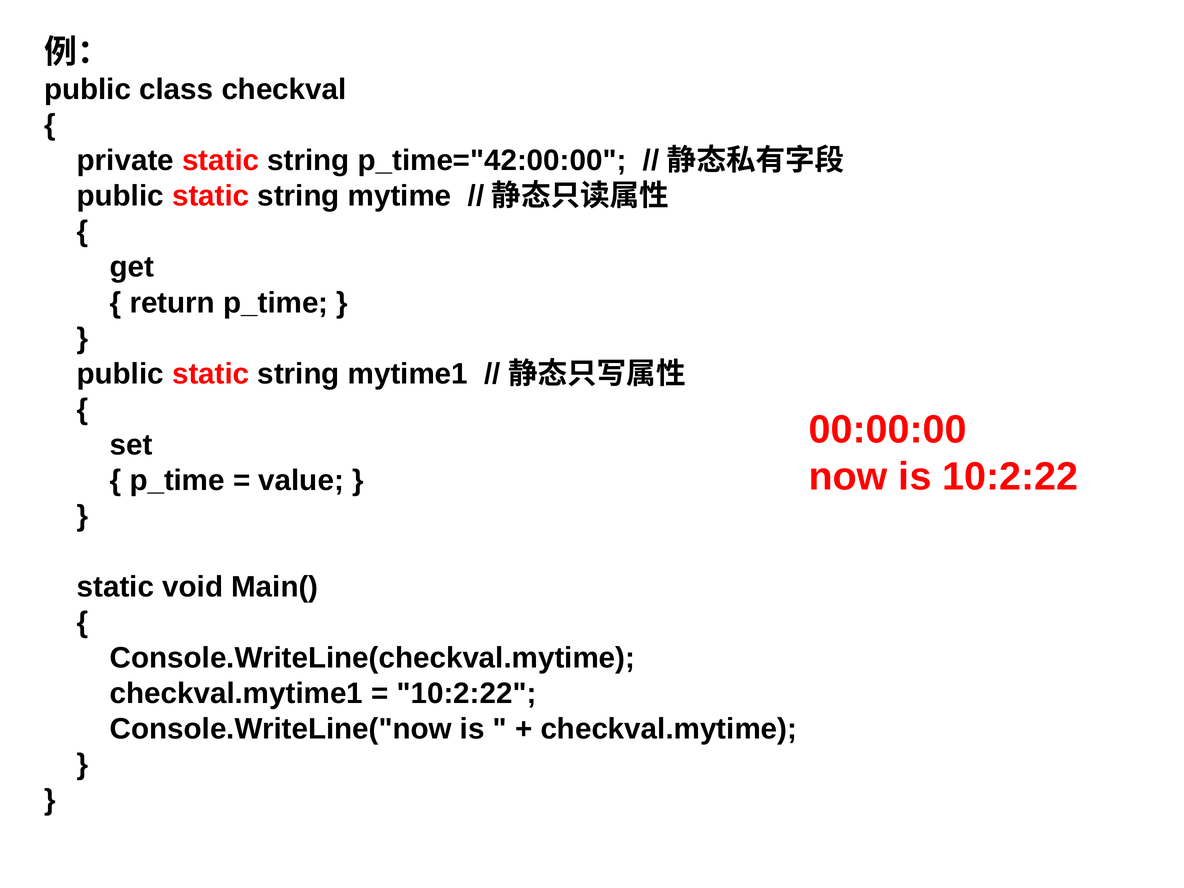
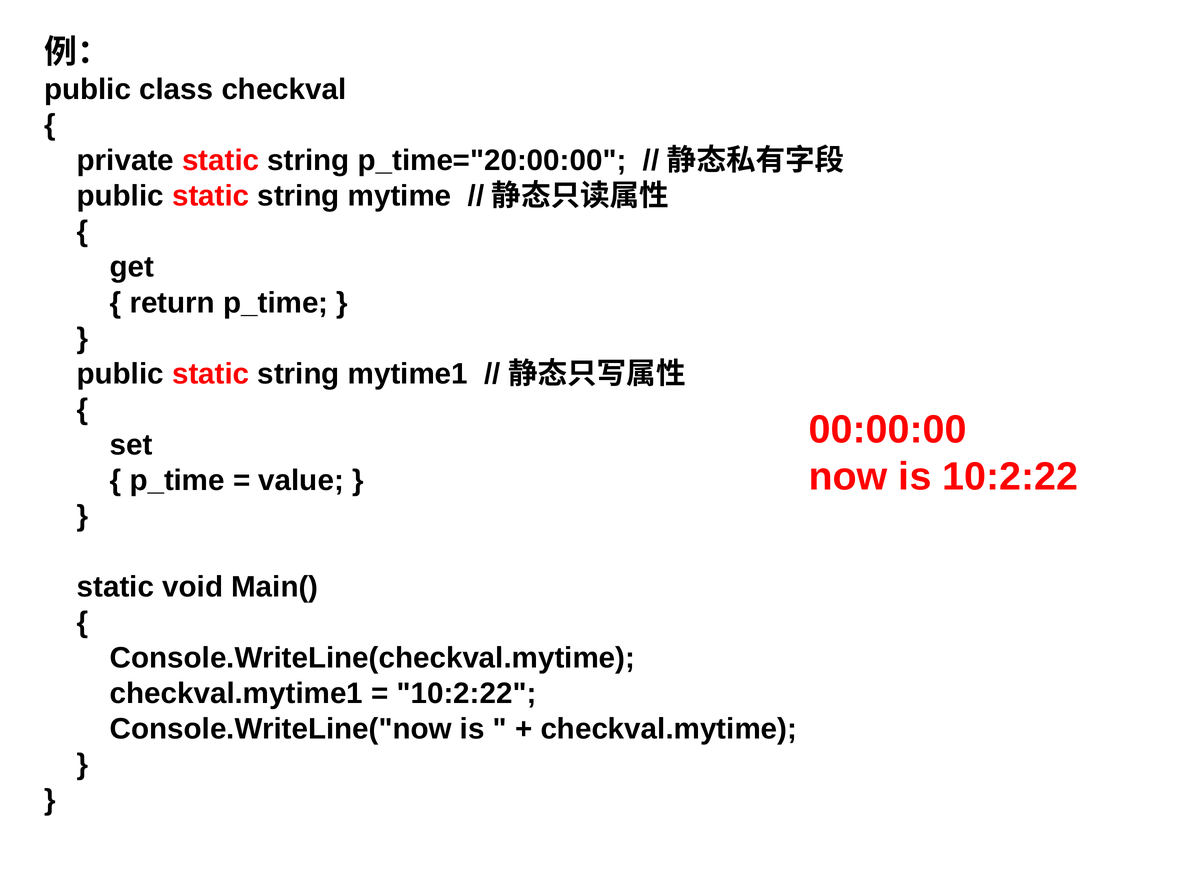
p_time="42:00:00: p_time="42:00:00 -> p_time="20:00:00
